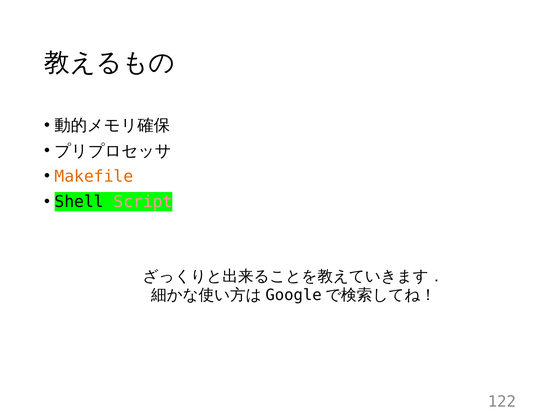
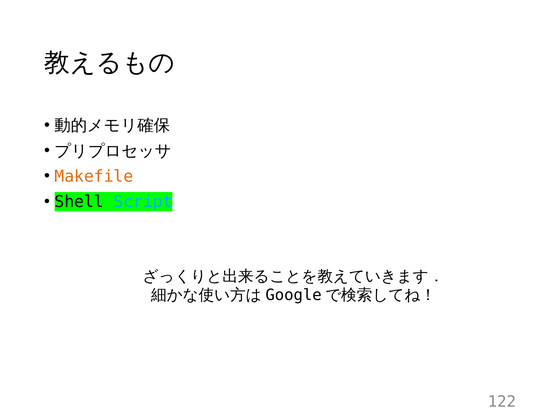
Script colour: pink -> light blue
